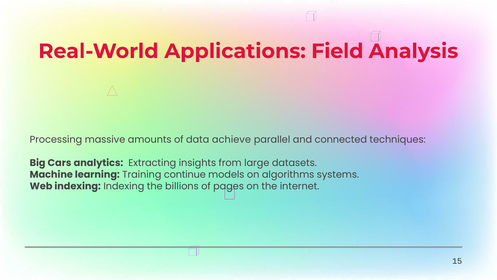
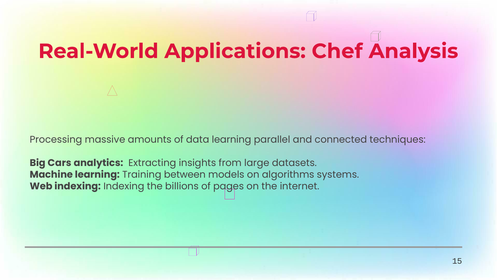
Field: Field -> Chef
data achieve: achieve -> learning
continue: continue -> between
